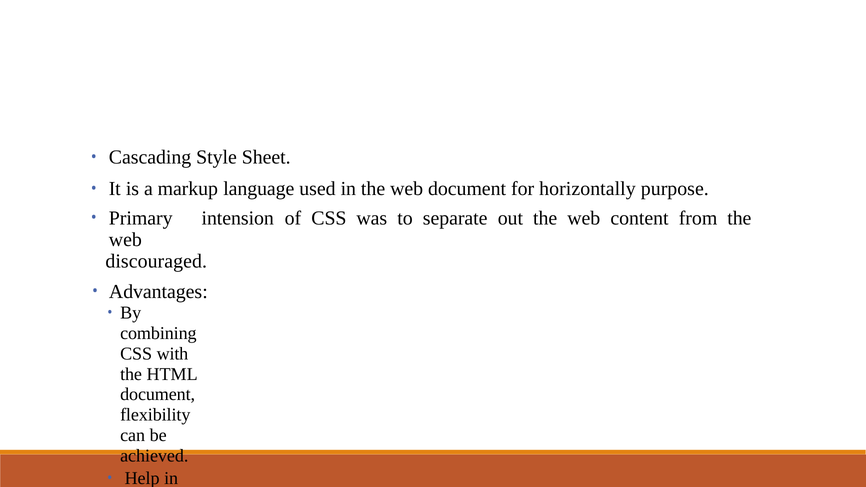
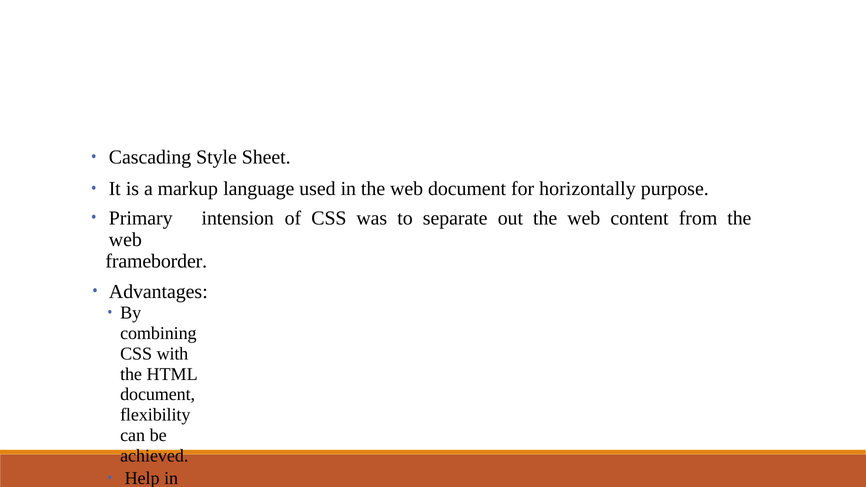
discouraged: discouraged -> frameborder
